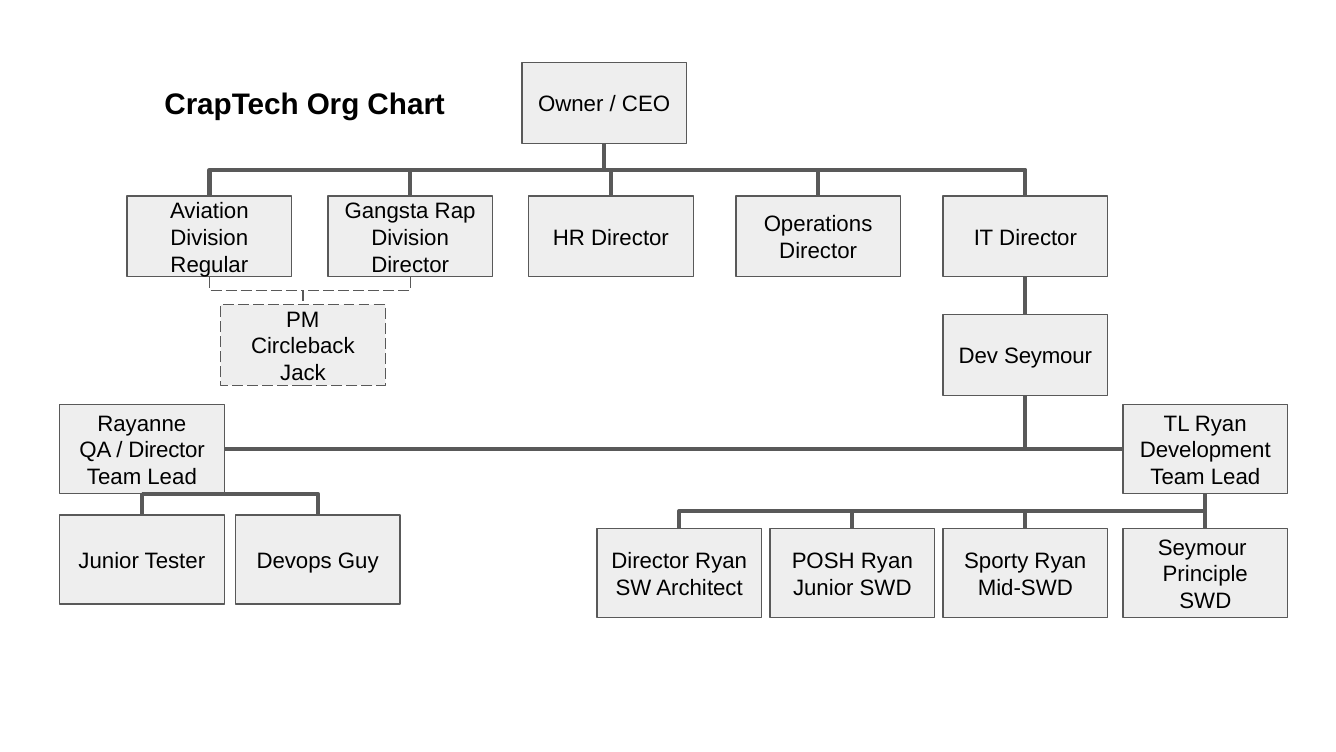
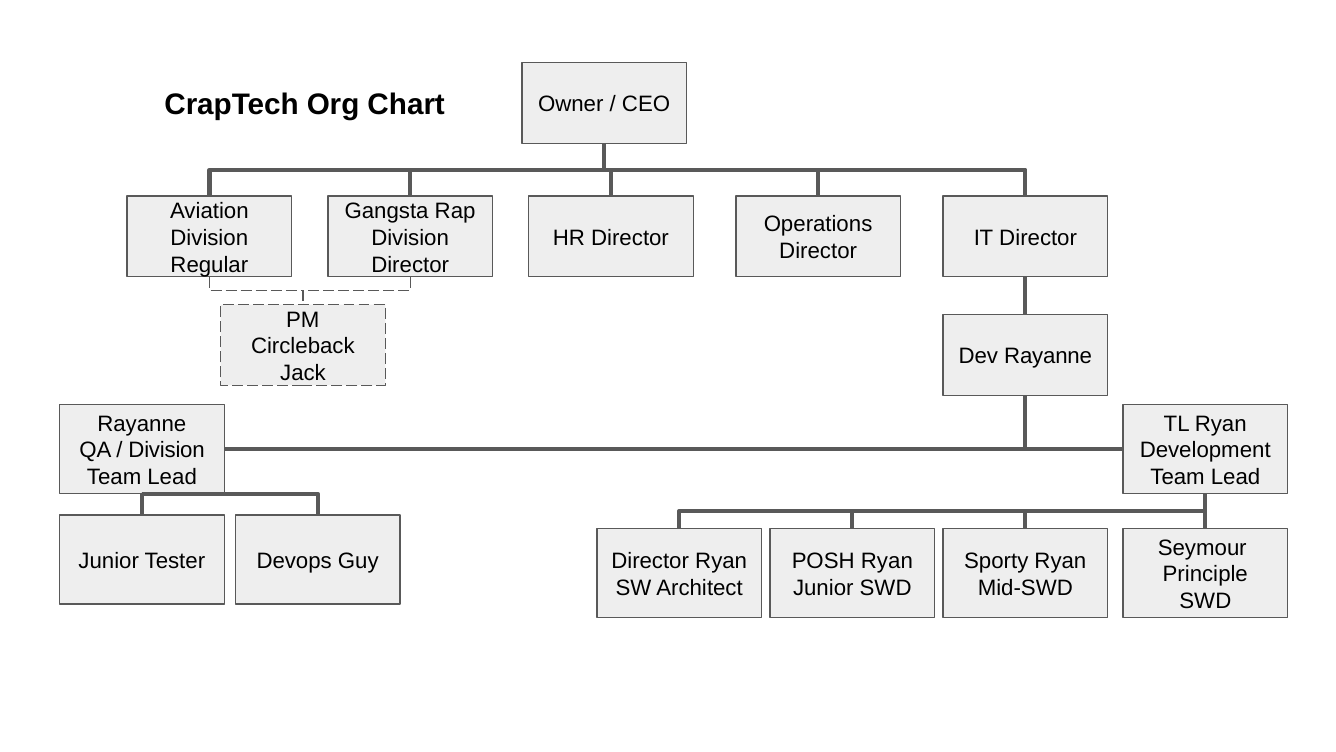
Dev Seymour: Seymour -> Rayanne
Director at (167, 450): Director -> Division
